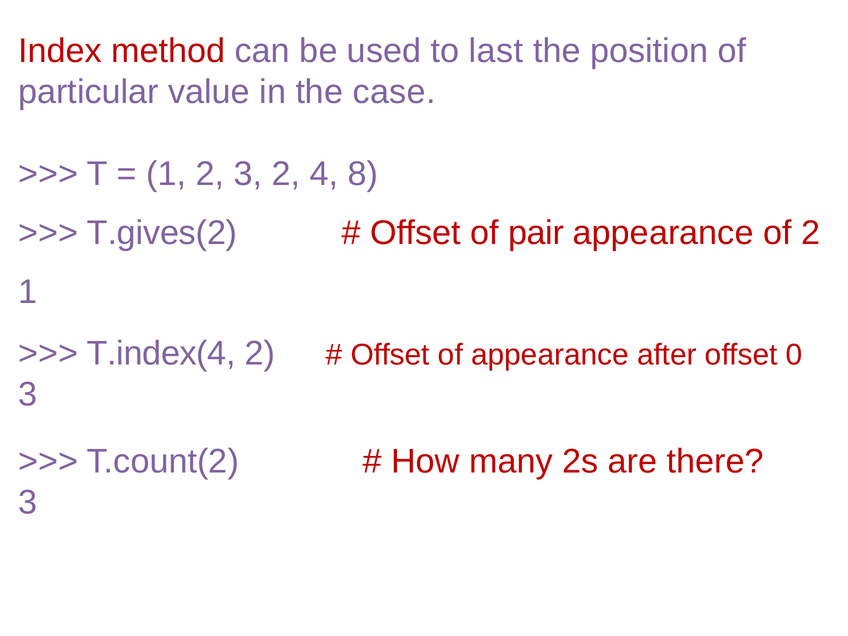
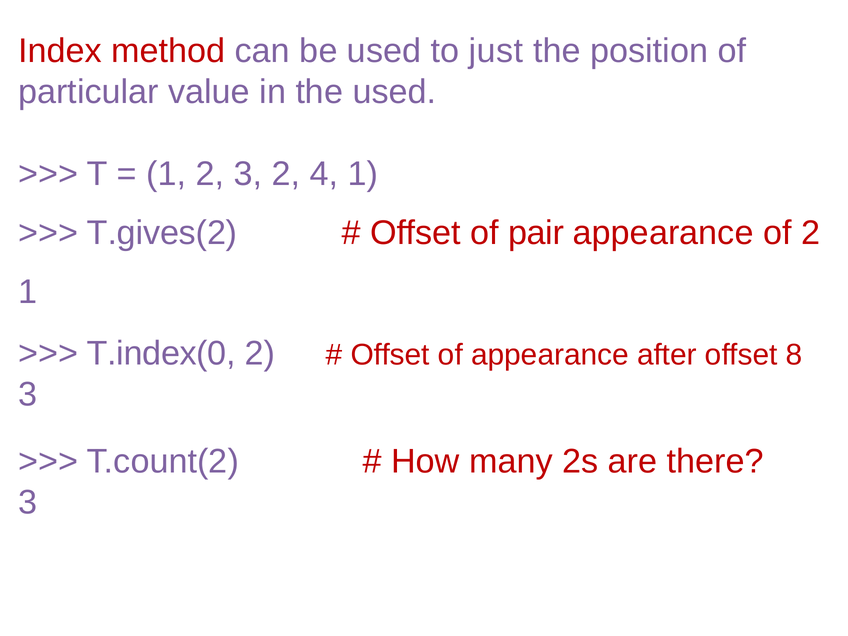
last: last -> just
the case: case -> used
4 8: 8 -> 1
T.index(4: T.index(4 -> T.index(0
0: 0 -> 8
